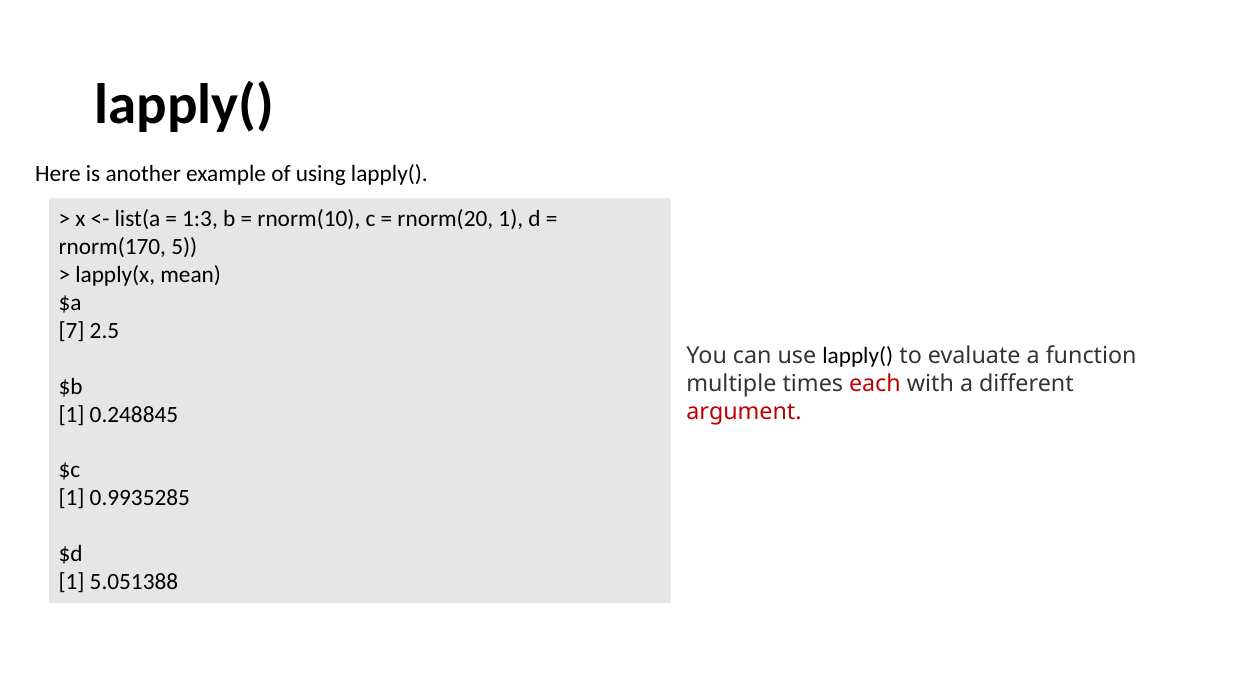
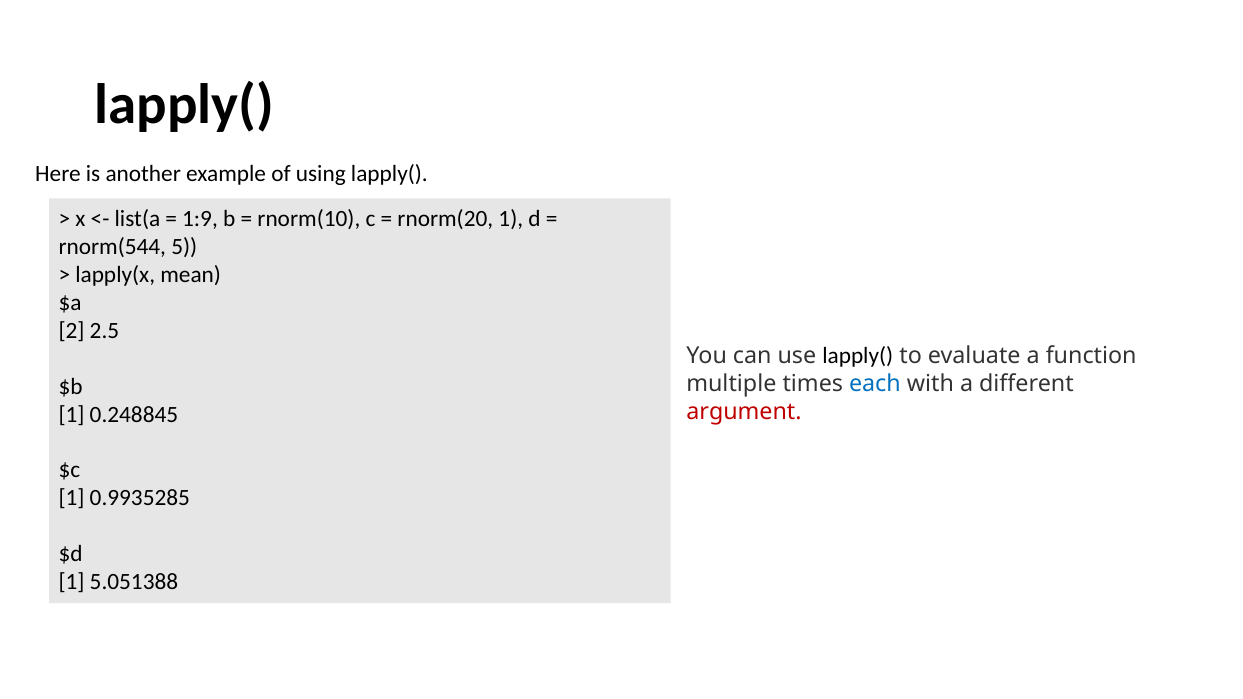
1:3: 1:3 -> 1:9
rnorm(170: rnorm(170 -> rnorm(544
7: 7 -> 2
each colour: red -> blue
